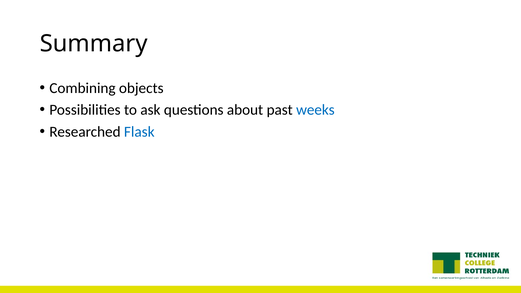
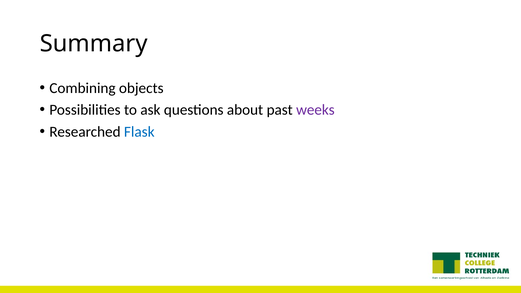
weeks colour: blue -> purple
